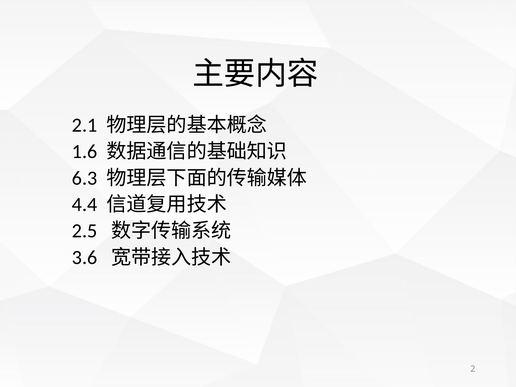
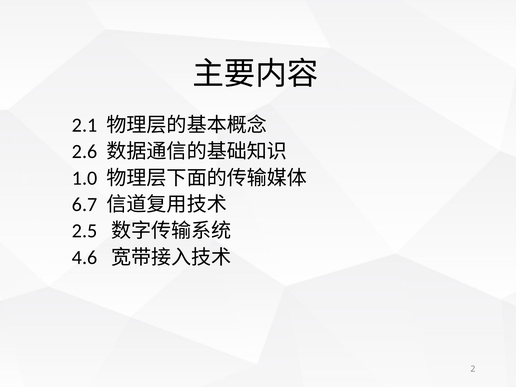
1.6: 1.6 -> 2.6
6.3: 6.3 -> 1.0
4.4: 4.4 -> 6.7
3.6: 3.6 -> 4.6
